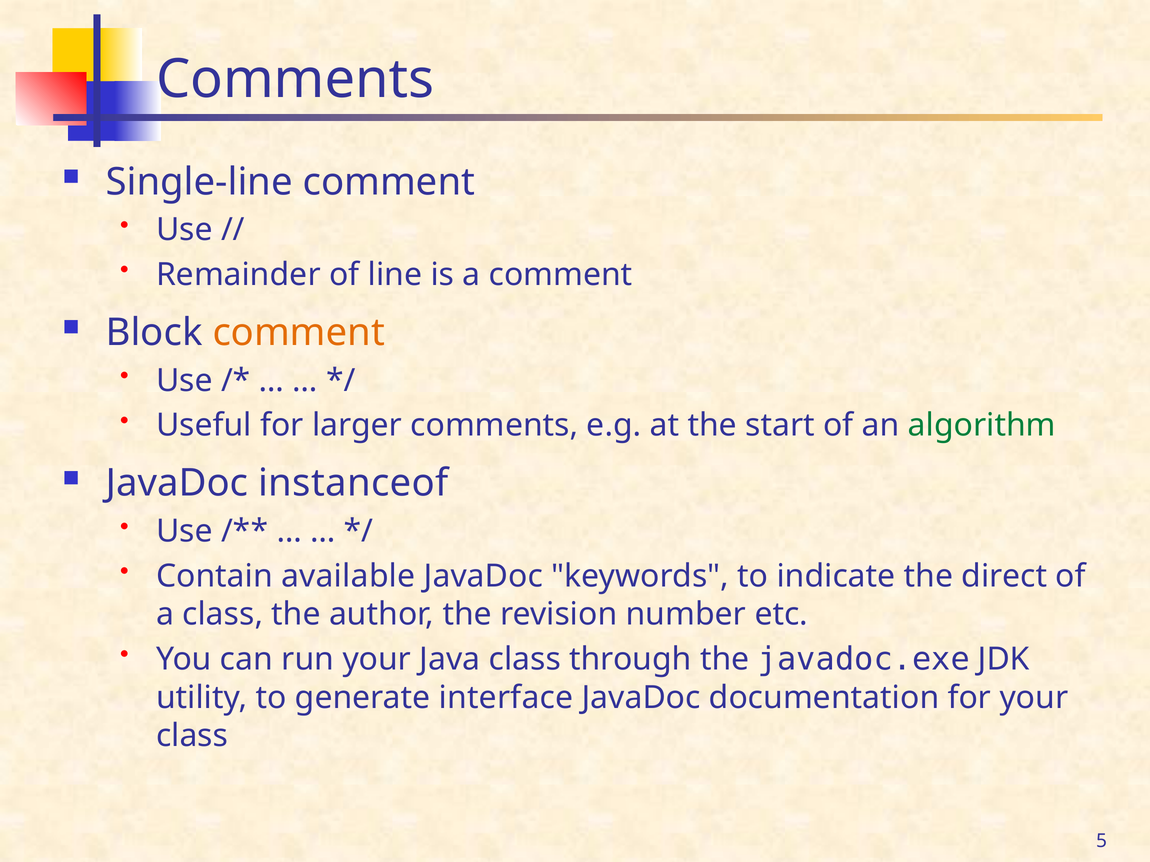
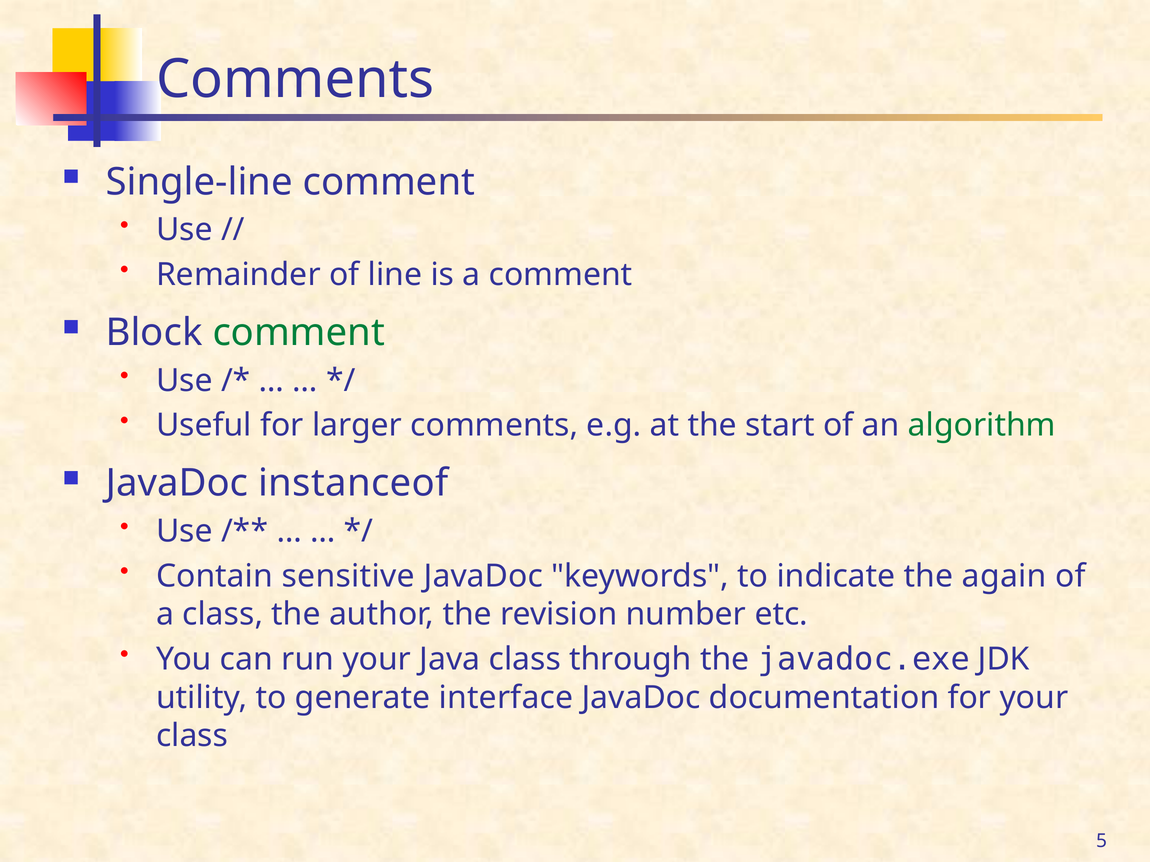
comment at (299, 333) colour: orange -> green
available: available -> sensitive
direct: direct -> again
